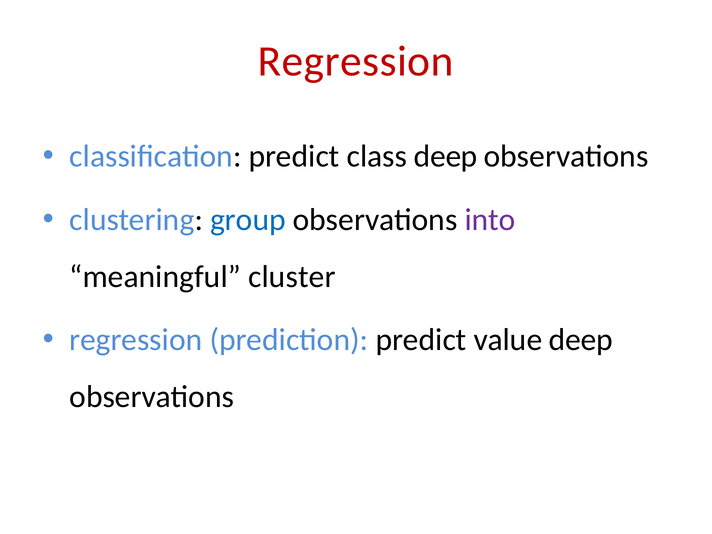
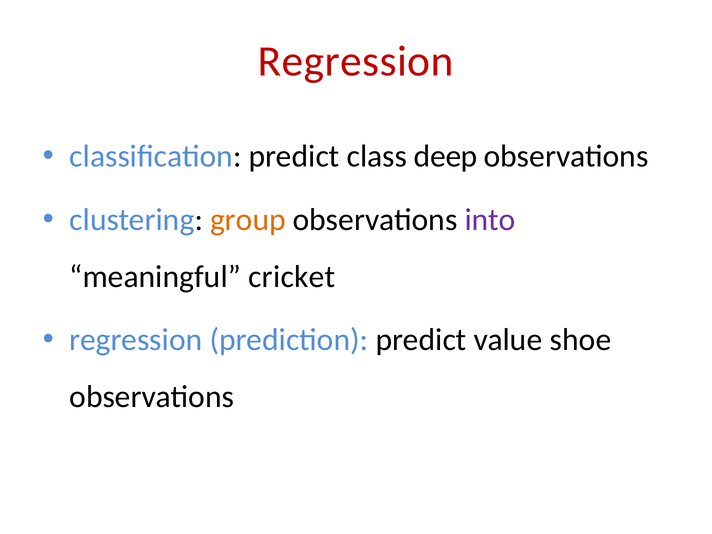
group colour: blue -> orange
cluster: cluster -> cricket
value deep: deep -> shoe
